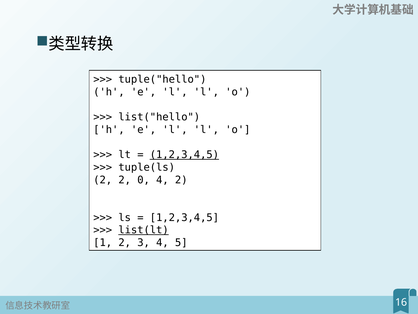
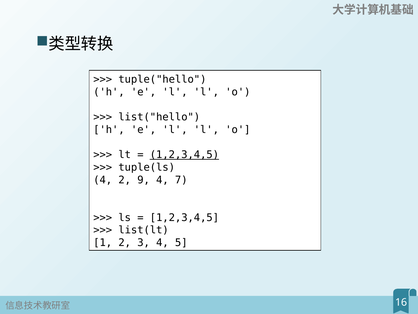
2 at (103, 180): 2 -> 4
0: 0 -> 9
4 2: 2 -> 7
list(lt underline: present -> none
